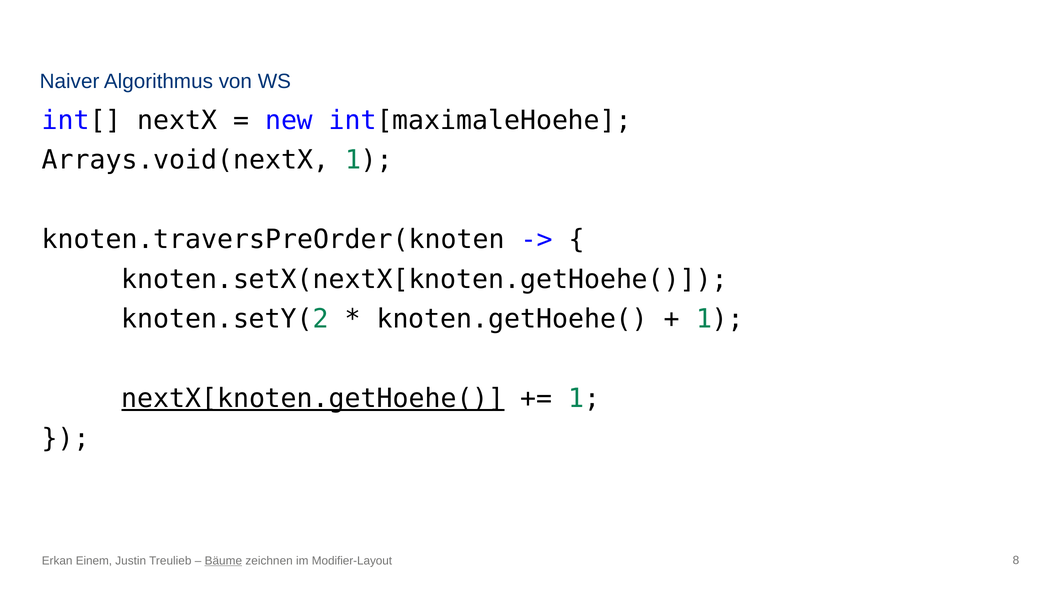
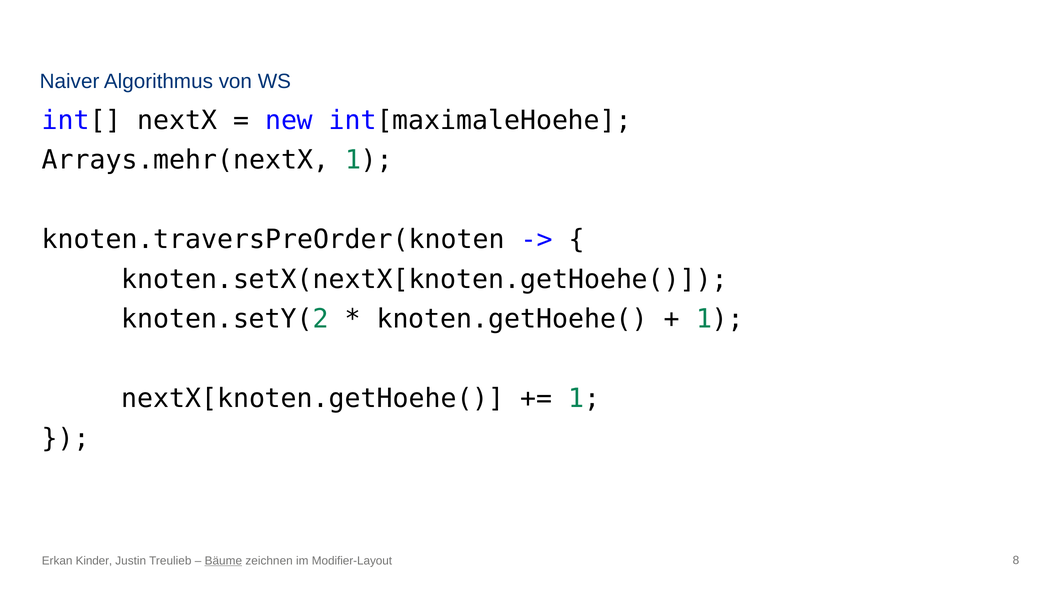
Arrays.void(nextX: Arrays.void(nextX -> Arrays.mehr(nextX
nextX[knoten.getHoehe( underline: present -> none
Einem: Einem -> Kinder
